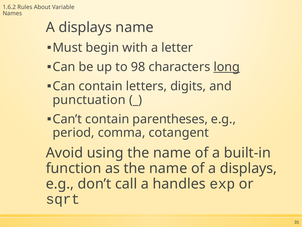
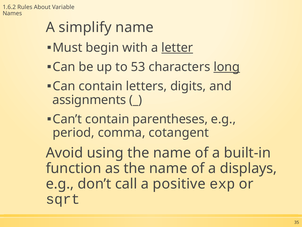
displays at (85, 27): displays -> simplify
letter underline: none -> present
98: 98 -> 53
punctuation: punctuation -> assignments
handles: handles -> positive
